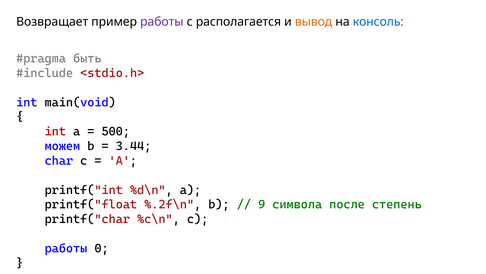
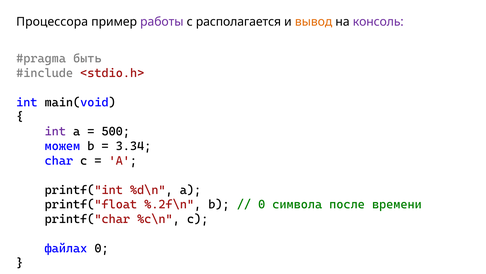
Возвращает: Возвращает -> Процессора
консоль colour: blue -> purple
int at (55, 131) colour: red -> purple
3.44: 3.44 -> 3.34
9 at (262, 204): 9 -> 0
степень: степень -> времени
работы at (66, 248): работы -> файлах
